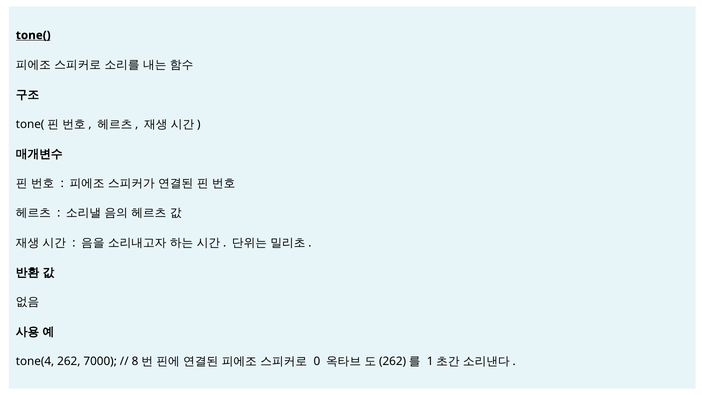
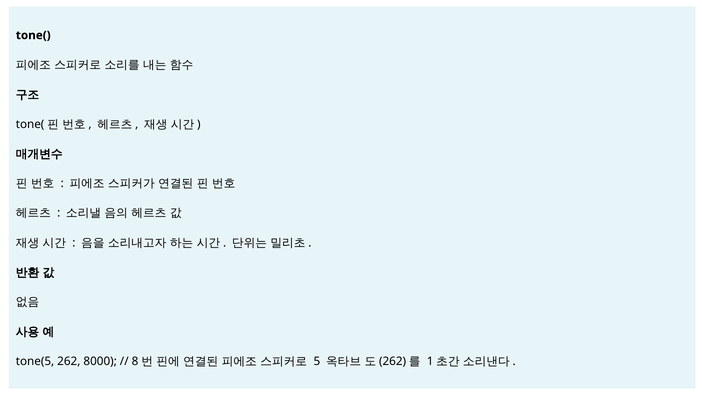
tone( underline: present -> none
tone(4: tone(4 -> tone(5
7000: 7000 -> 8000
0: 0 -> 5
